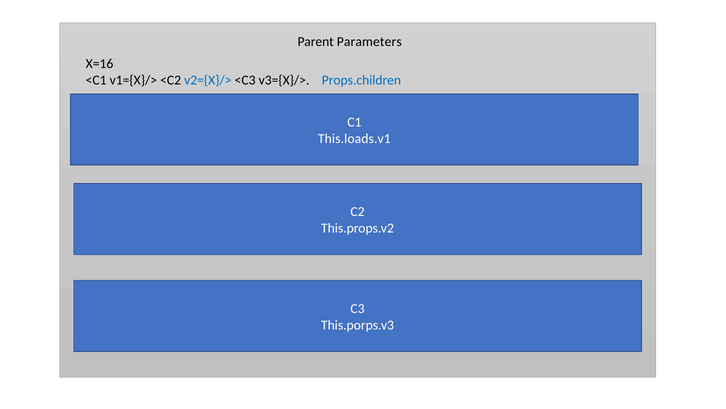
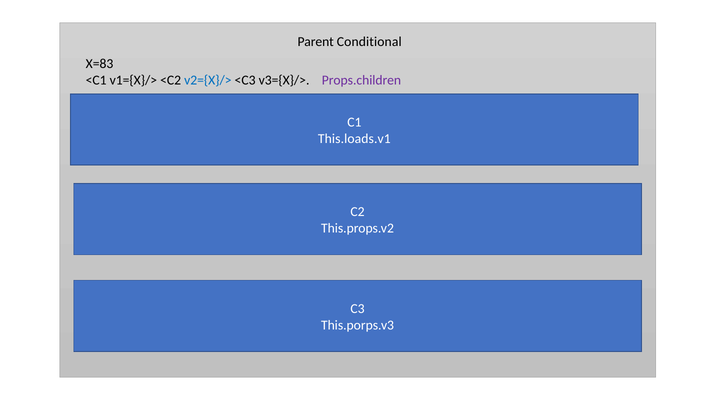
Parameters: Parameters -> Conditional
X=16: X=16 -> X=83
Props.children colour: blue -> purple
